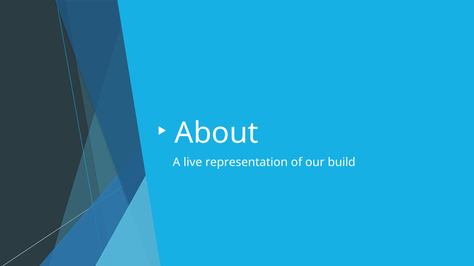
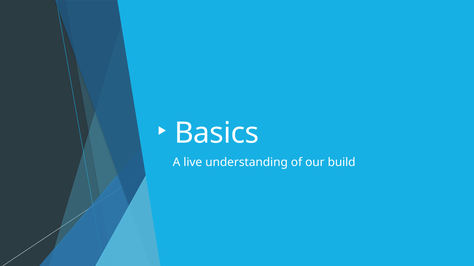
About: About -> Basics
representation: representation -> understanding
